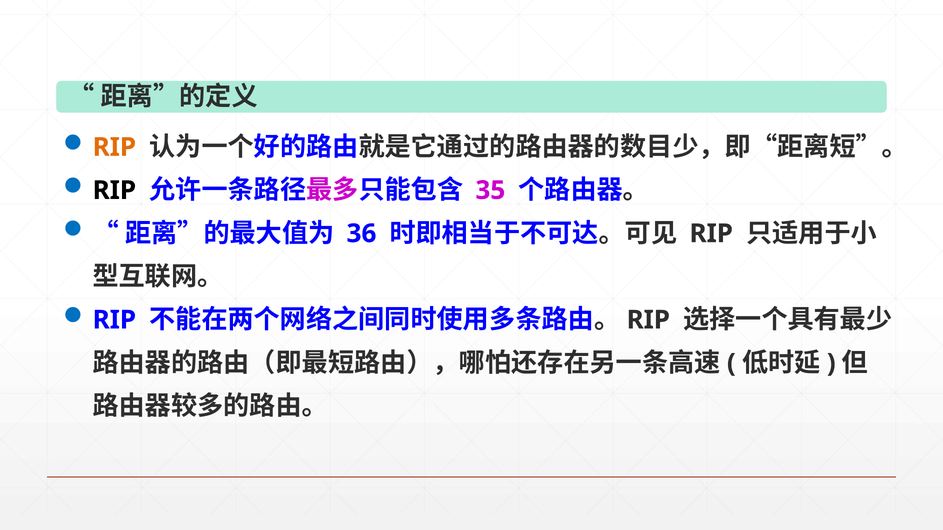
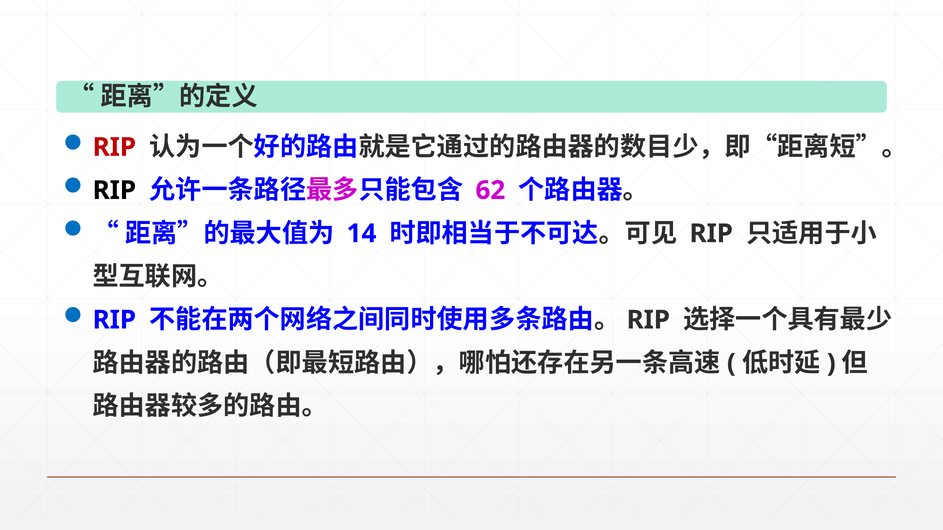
RIP at (114, 147) colour: orange -> red
35: 35 -> 62
36: 36 -> 14
